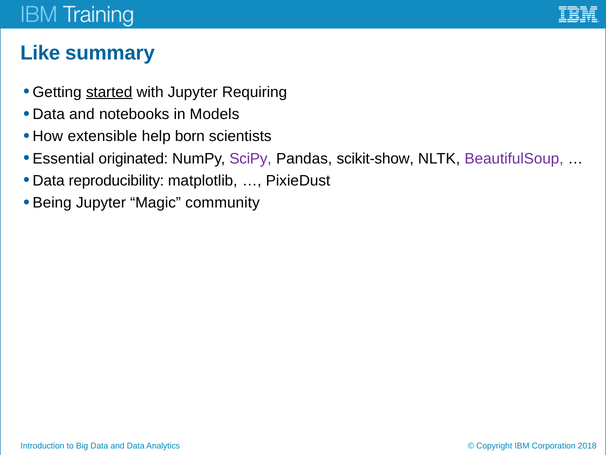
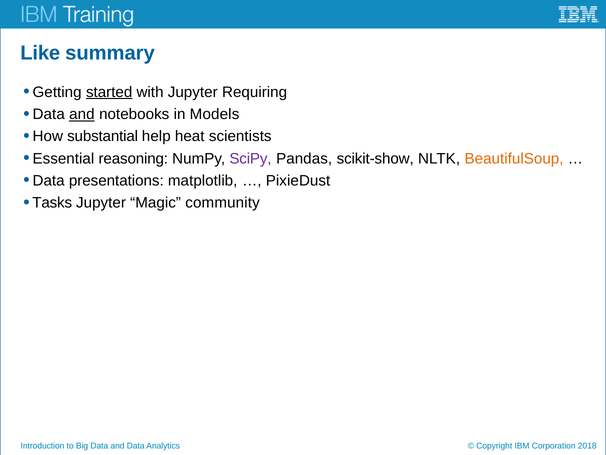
and at (82, 114) underline: none -> present
extensible: extensible -> substantial
born: born -> heat
originated: originated -> reasoning
BeautifulSoup colour: purple -> orange
reproducibility: reproducibility -> presentations
Being: Being -> Tasks
